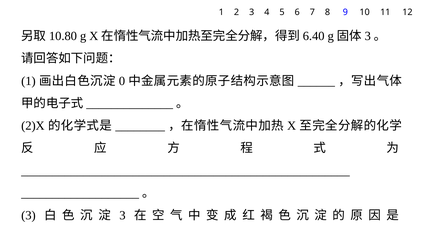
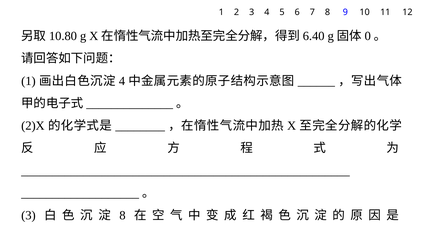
3 at (368, 36): 3 -> 0
0 at (122, 81): 0 -> 4
3 at (122, 215): 3 -> 8
